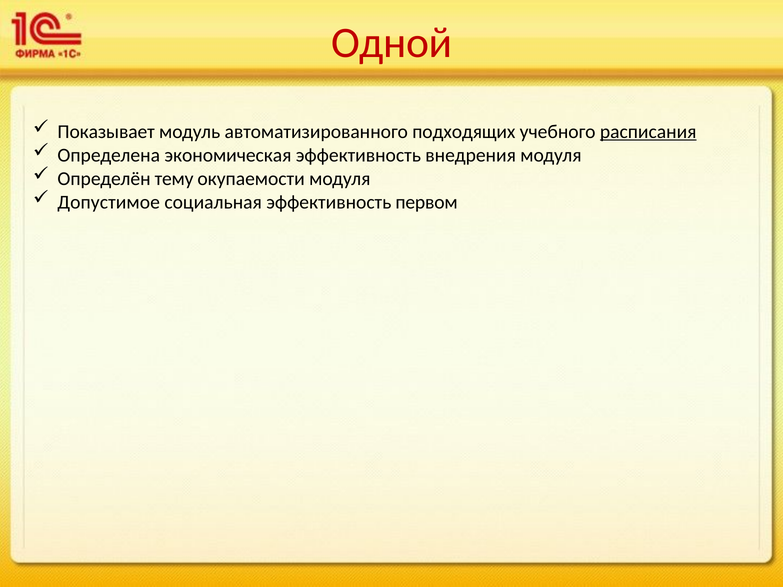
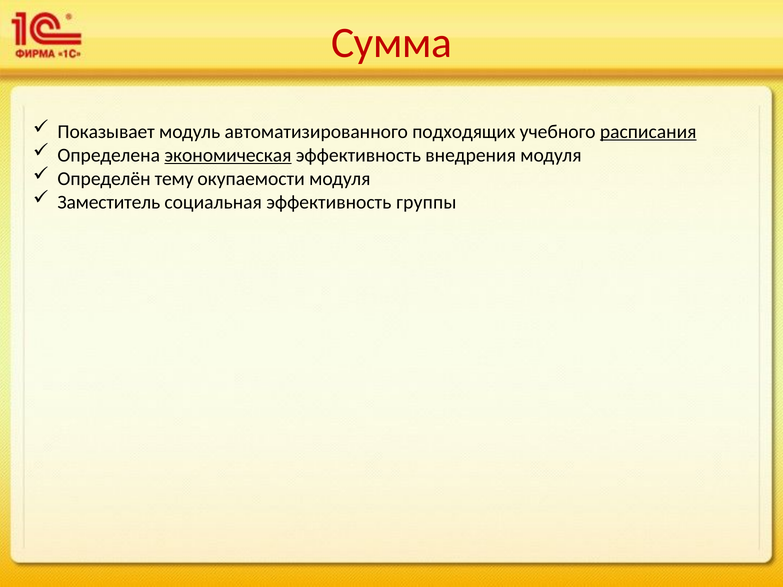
Одной: Одной -> Сумма
экономическая underline: none -> present
Допустимое: Допустимое -> Заместитель
первом: первом -> группы
